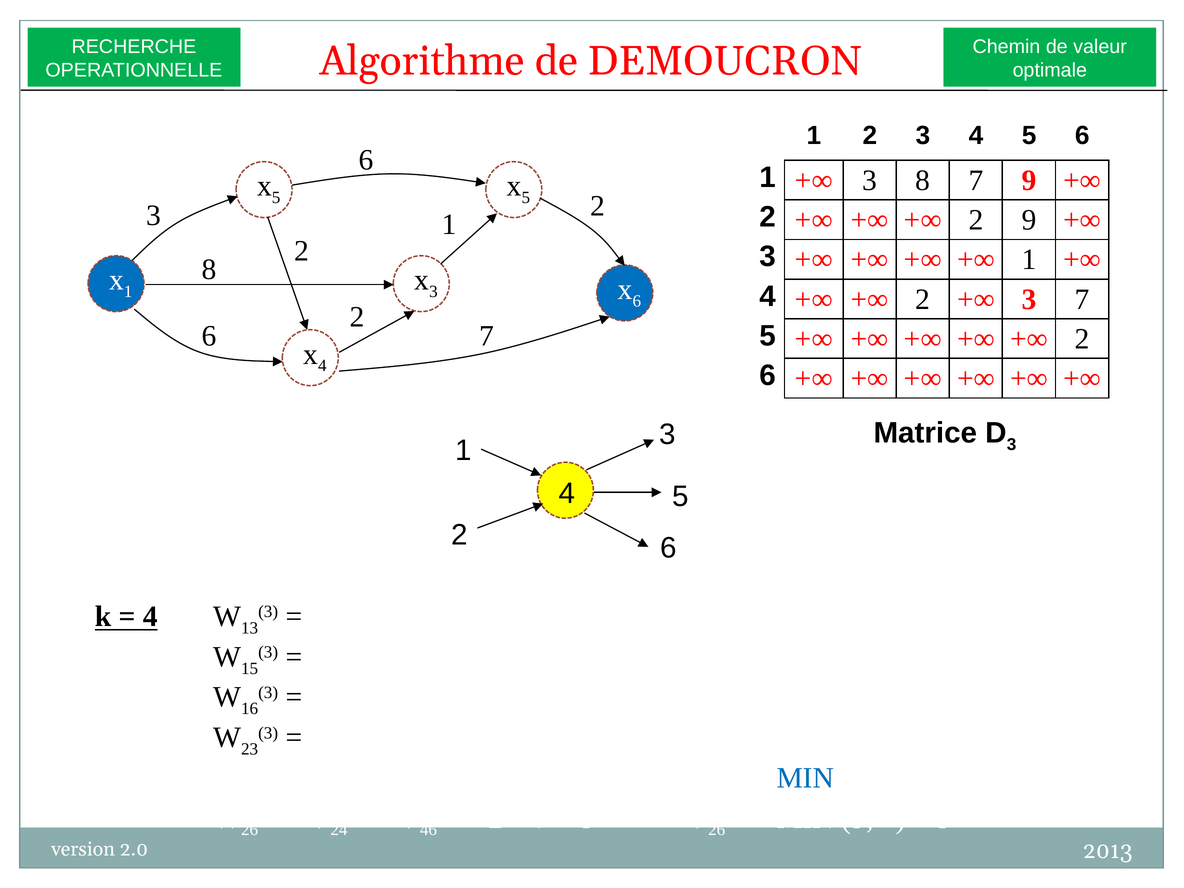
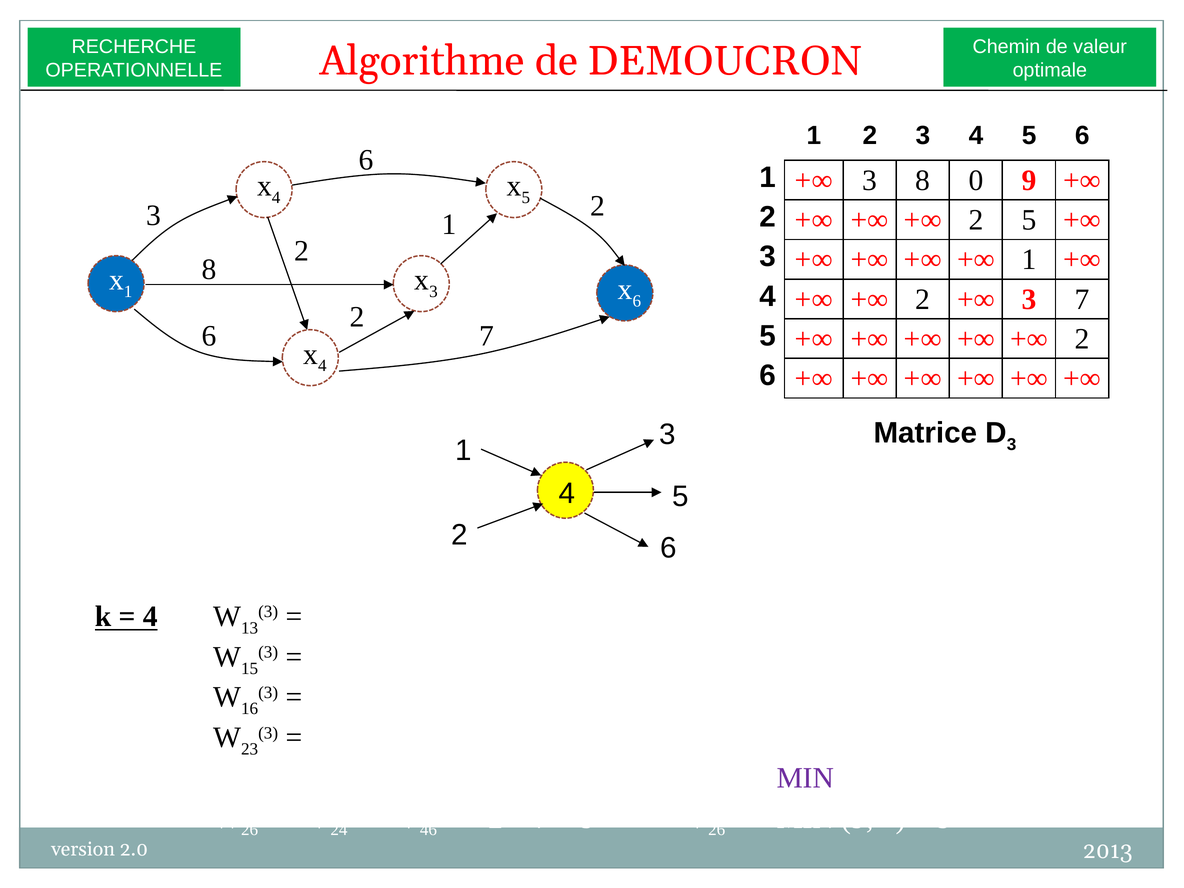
8 7: 7 -> 0
5 at (276, 198): 5 -> 4
2 9: 9 -> 5
MIN at (805, 778) colour: blue -> purple
